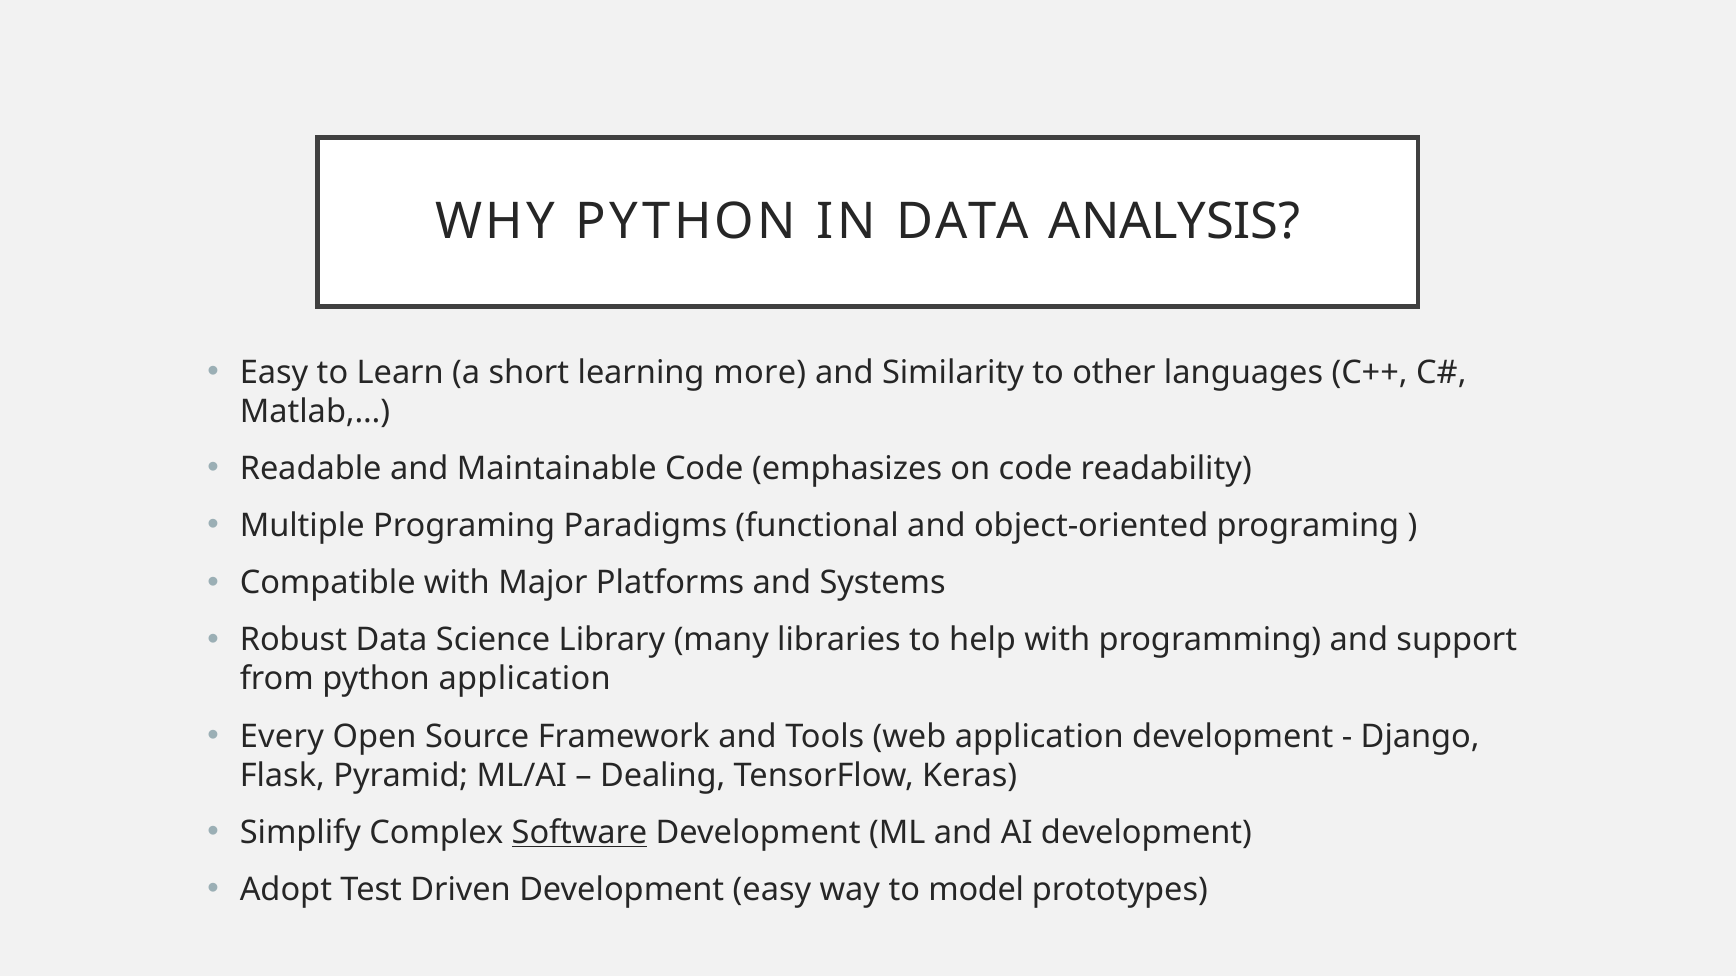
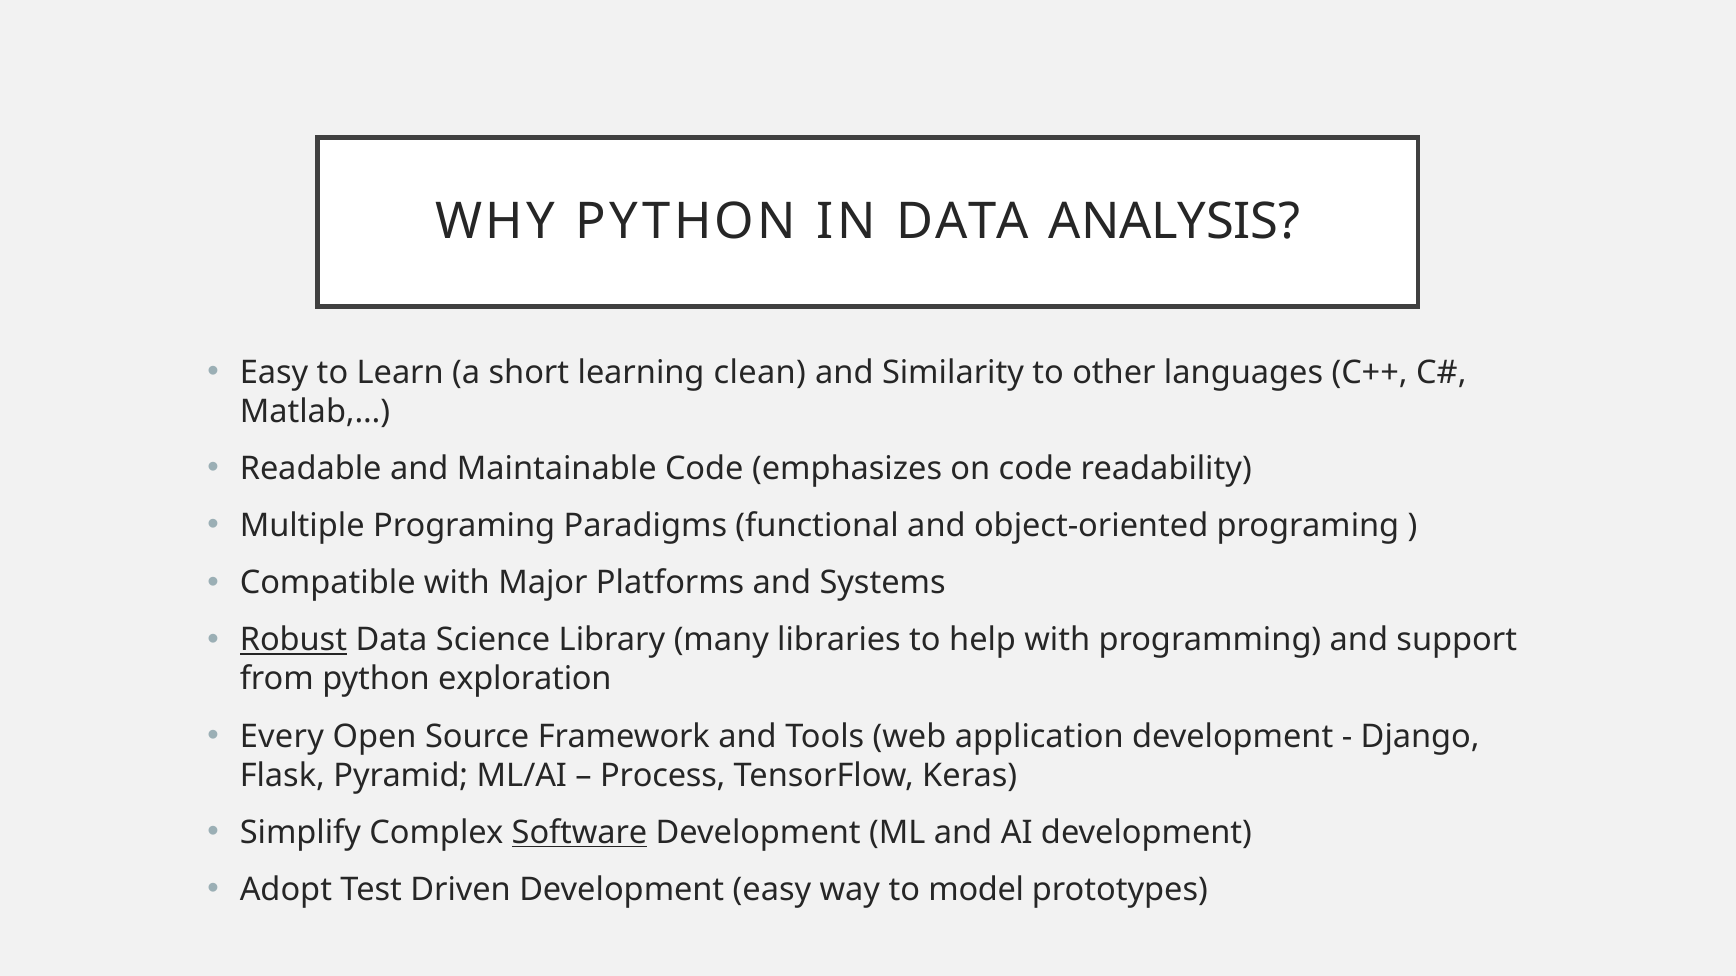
more: more -> clean
Robust underline: none -> present
python application: application -> exploration
Dealing: Dealing -> Process
